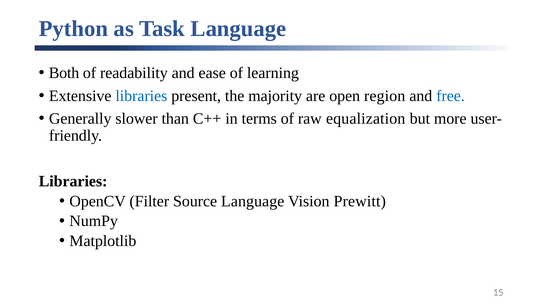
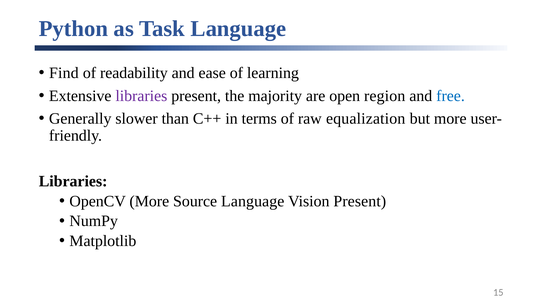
Both: Both -> Find
libraries at (141, 96) colour: blue -> purple
OpenCV Filter: Filter -> More
Vision Prewitt: Prewitt -> Present
